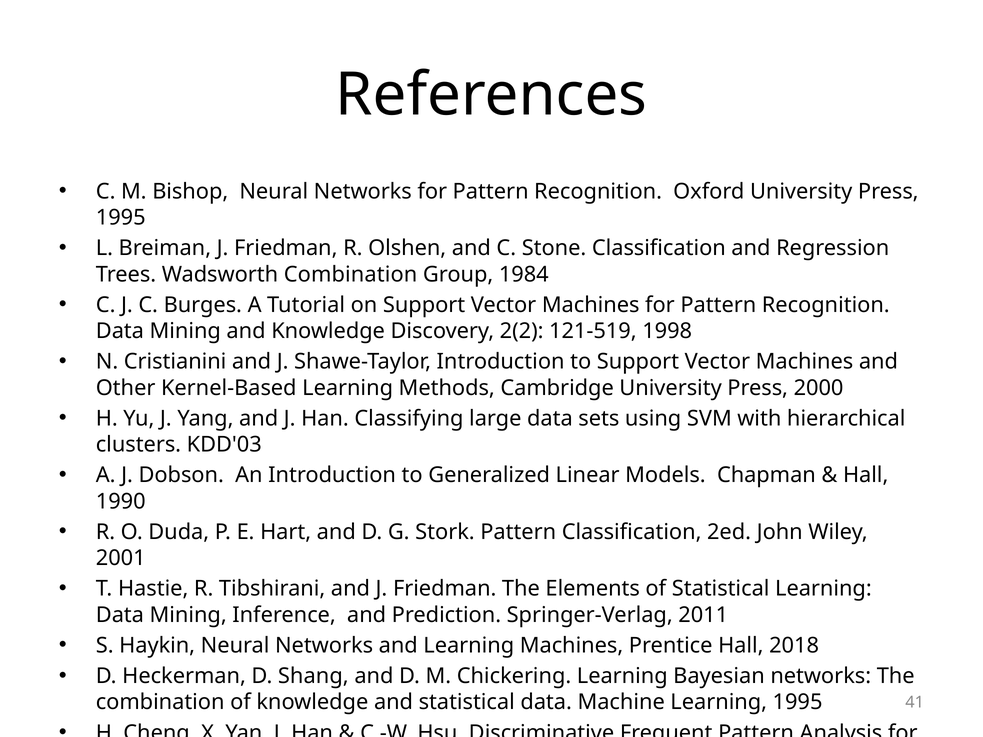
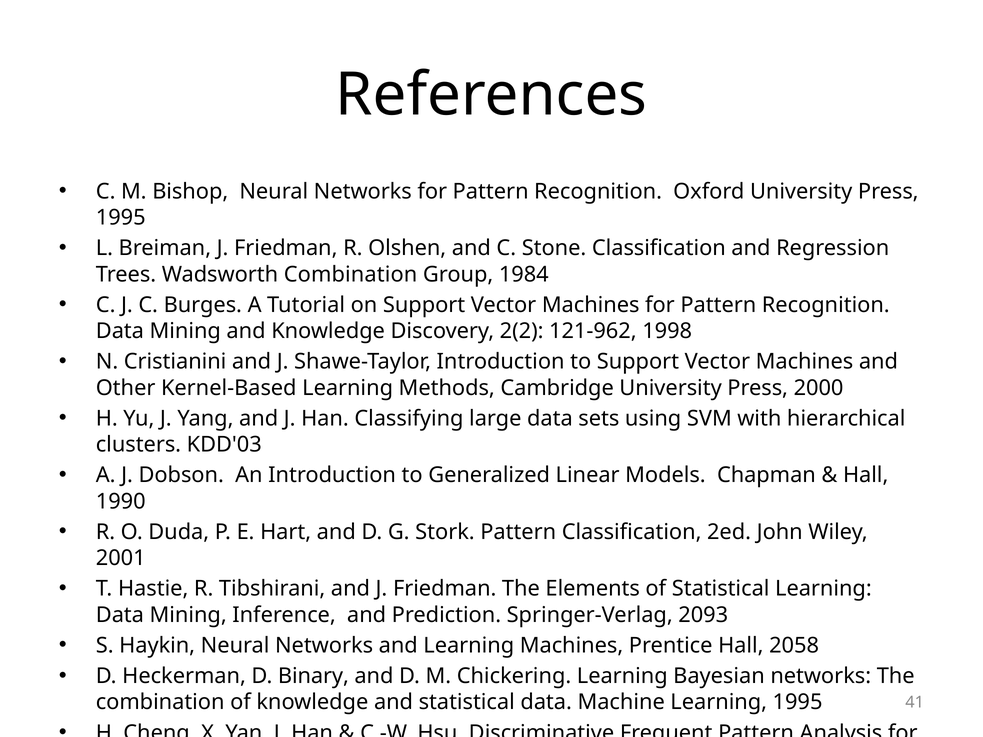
121-519: 121-519 -> 121-962
2011: 2011 -> 2093
2018: 2018 -> 2058
Shang: Shang -> Binary
